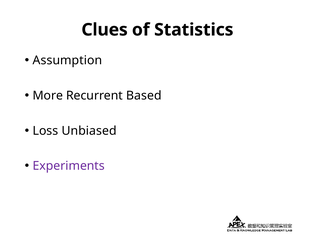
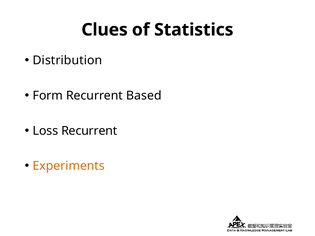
Assumption: Assumption -> Distribution
More: More -> Form
Loss Unbiased: Unbiased -> Recurrent
Experiments colour: purple -> orange
